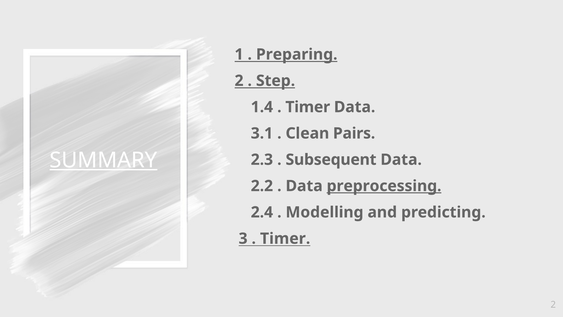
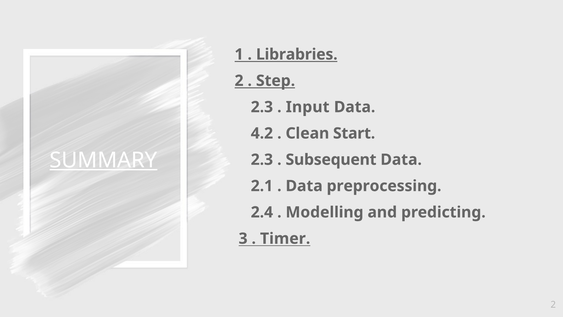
Preparing: Preparing -> Librabries
1.4 at (262, 107): 1.4 -> 2.3
Timer at (308, 107): Timer -> Input
3.1: 3.1 -> 4.2
Pairs: Pairs -> Start
2.2: 2.2 -> 2.1
preprocessing underline: present -> none
